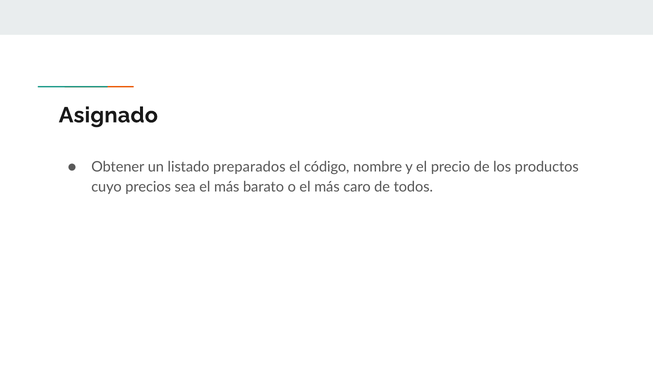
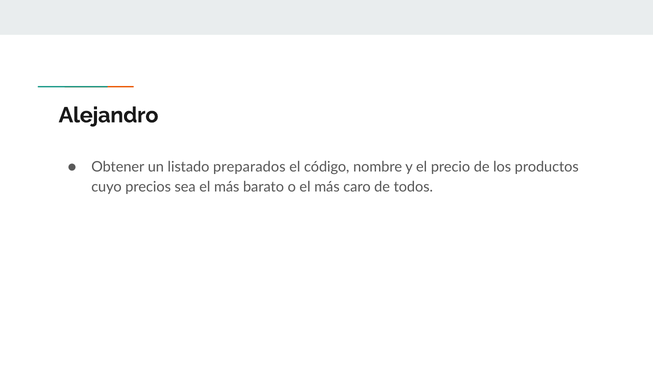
Asignado: Asignado -> Alejandro
